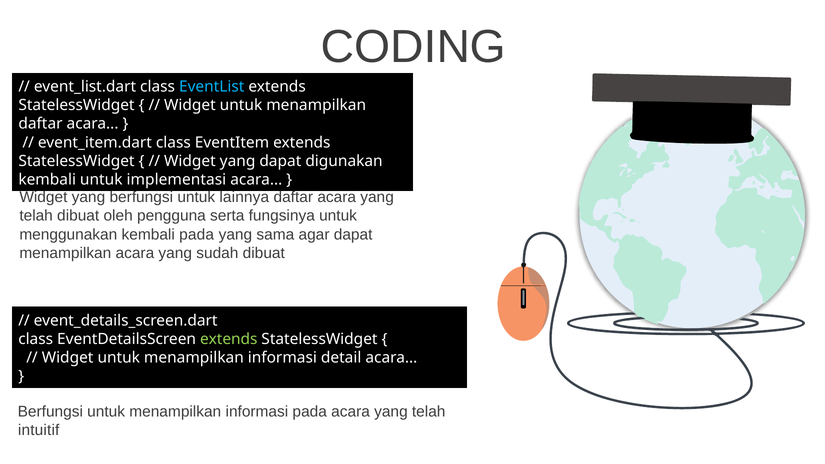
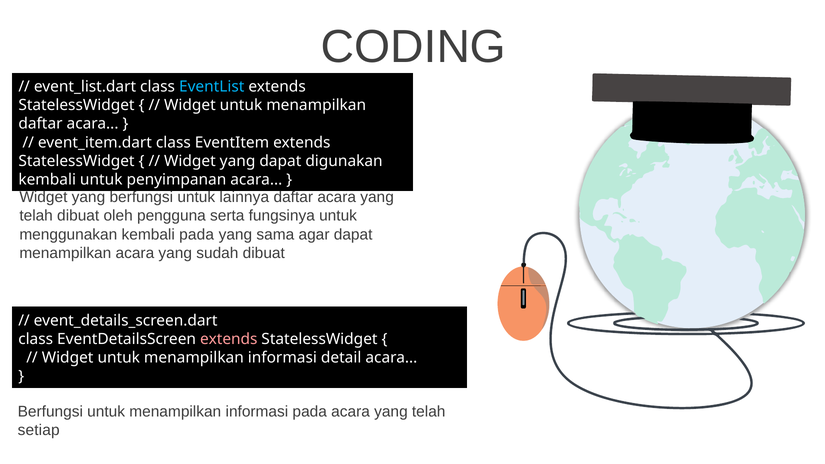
implementasi: implementasi -> penyimpanan
extends at (229, 339) colour: light green -> pink
intuitif: intuitif -> setiap
